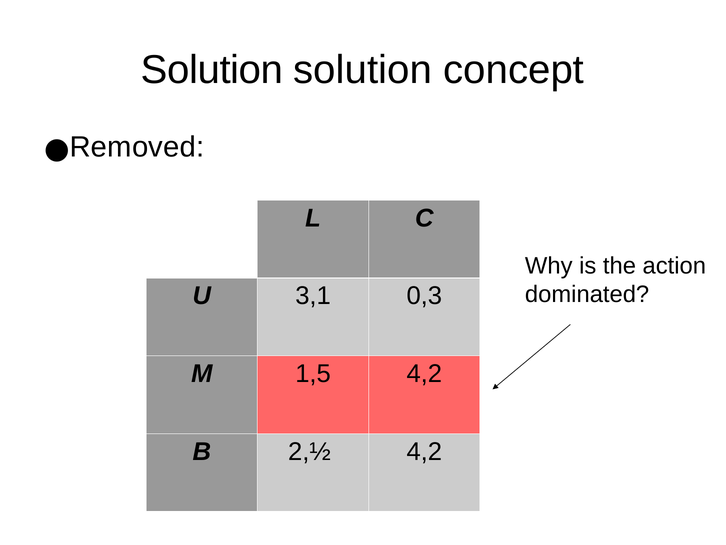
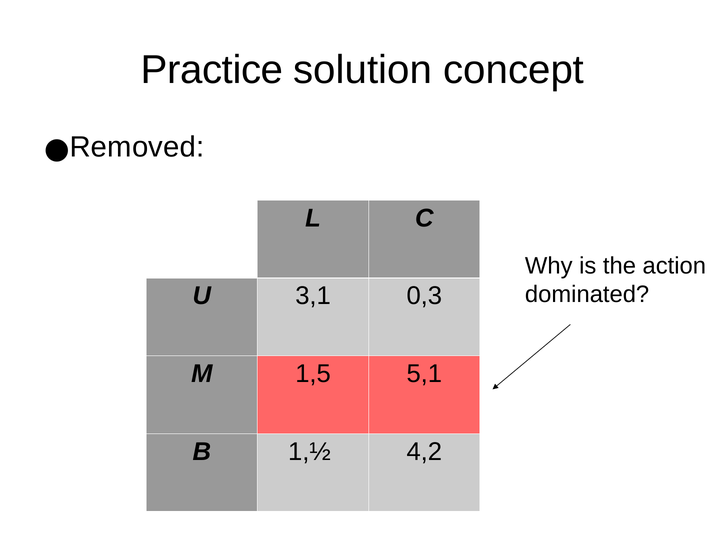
Solution at (212, 70): Solution -> Practice
1,5 4,2: 4,2 -> 5,1
2,½: 2,½ -> 1,½
